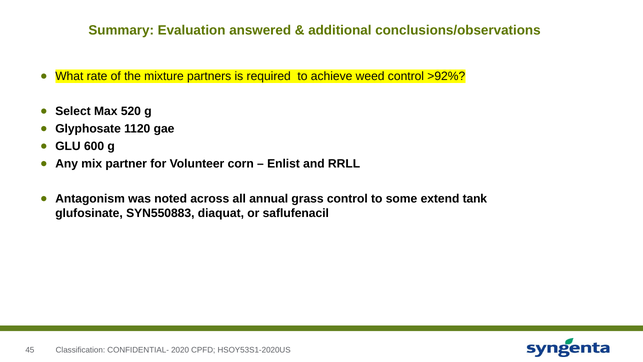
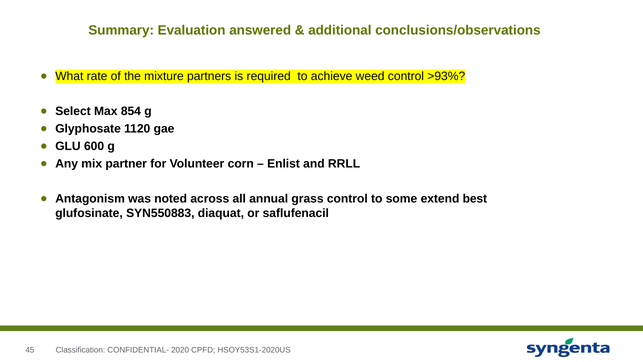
>92%: >92% -> >93%
520: 520 -> 854
tank: tank -> best
